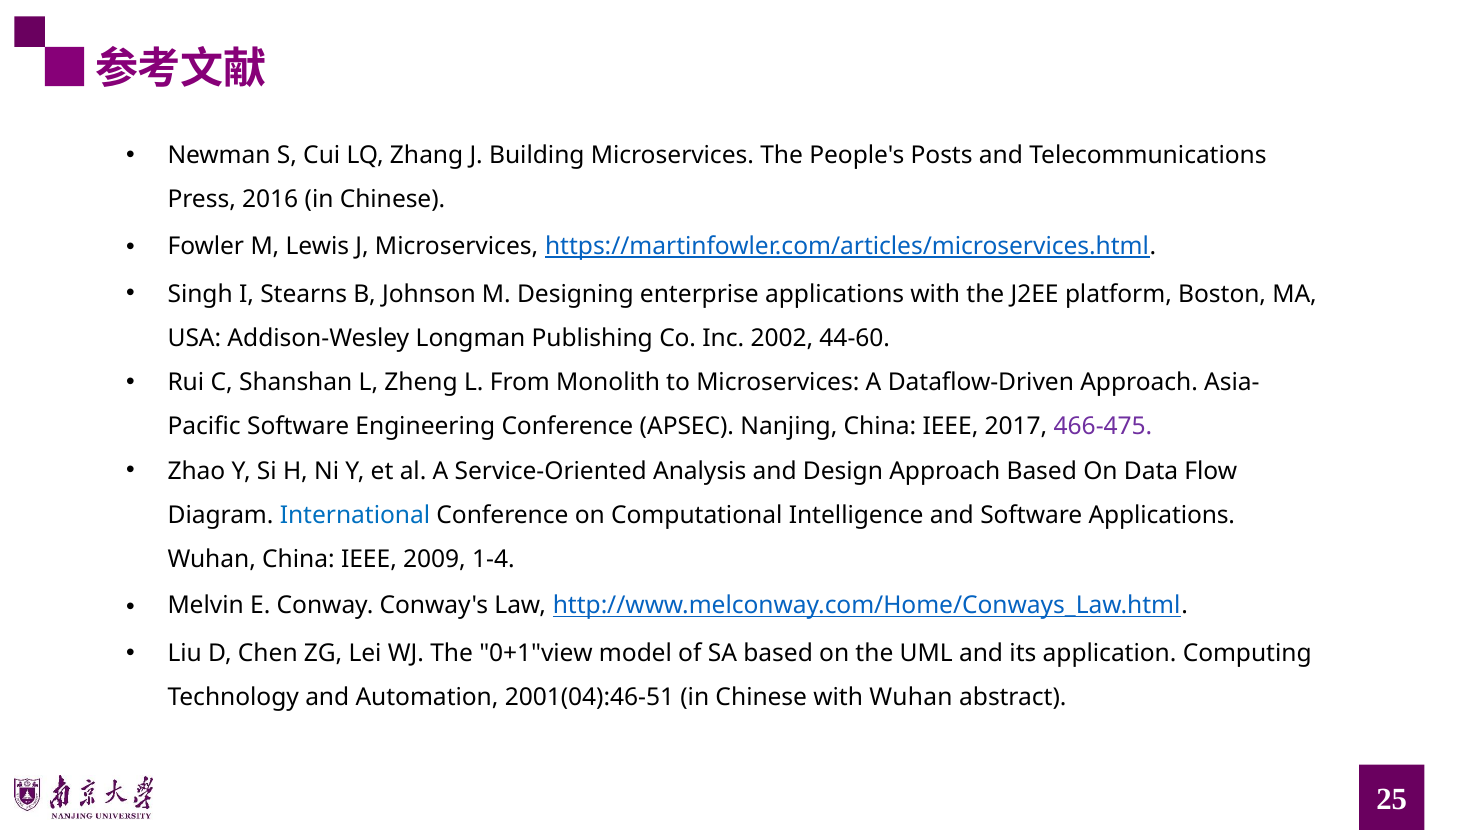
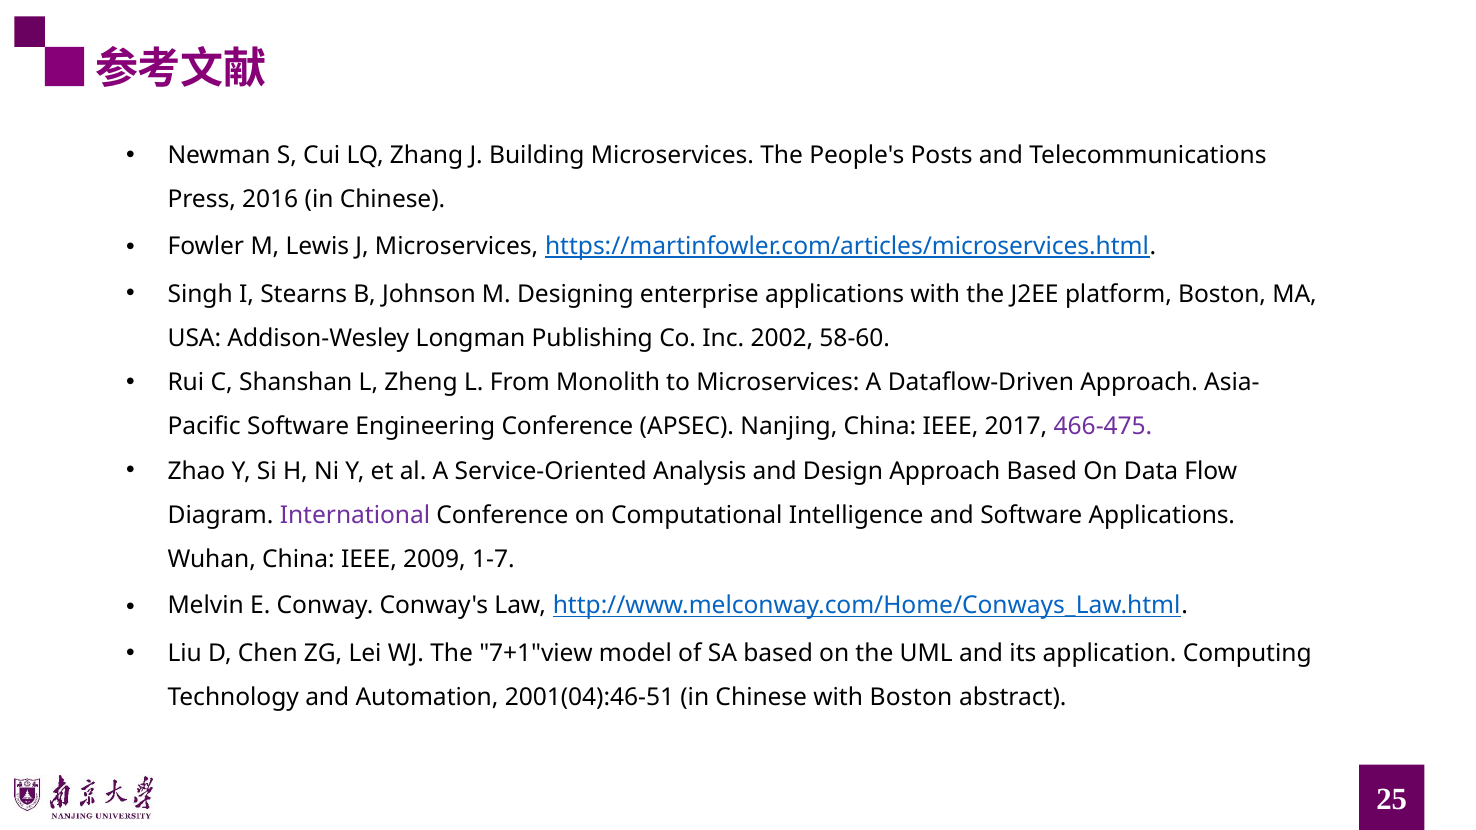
44-60: 44-60 -> 58-60
International colour: blue -> purple
1-4: 1-4 -> 1-7
0+1"view: 0+1"view -> 7+1"view
with Wuhan: Wuhan -> Boston
